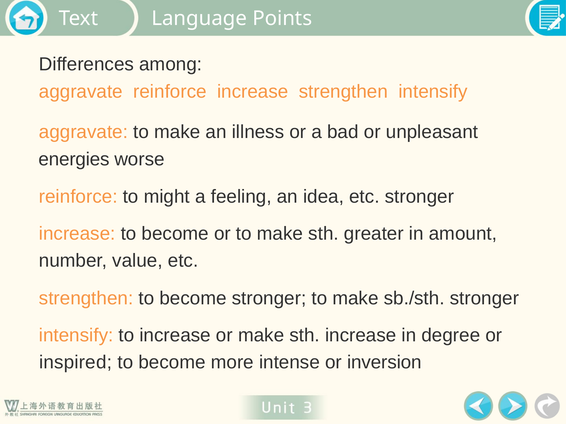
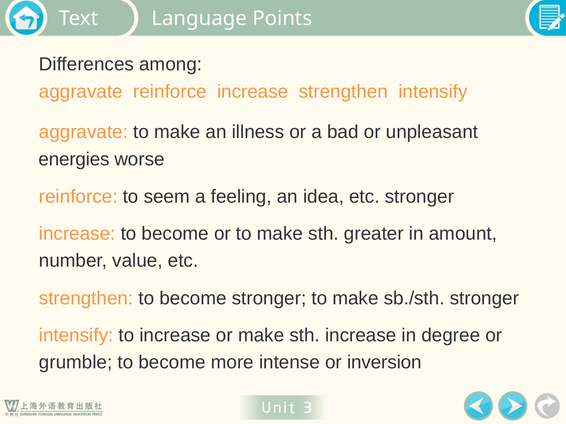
might: might -> seem
inspired: inspired -> grumble
